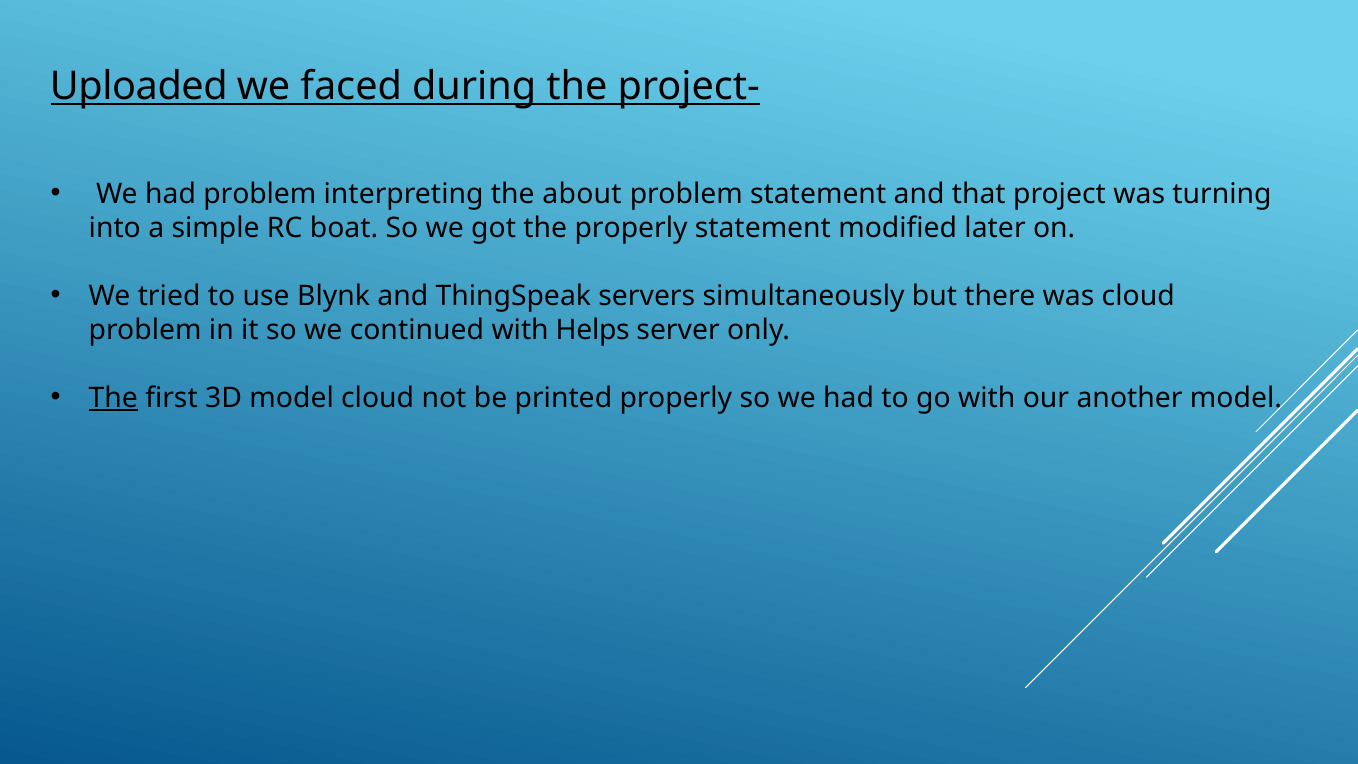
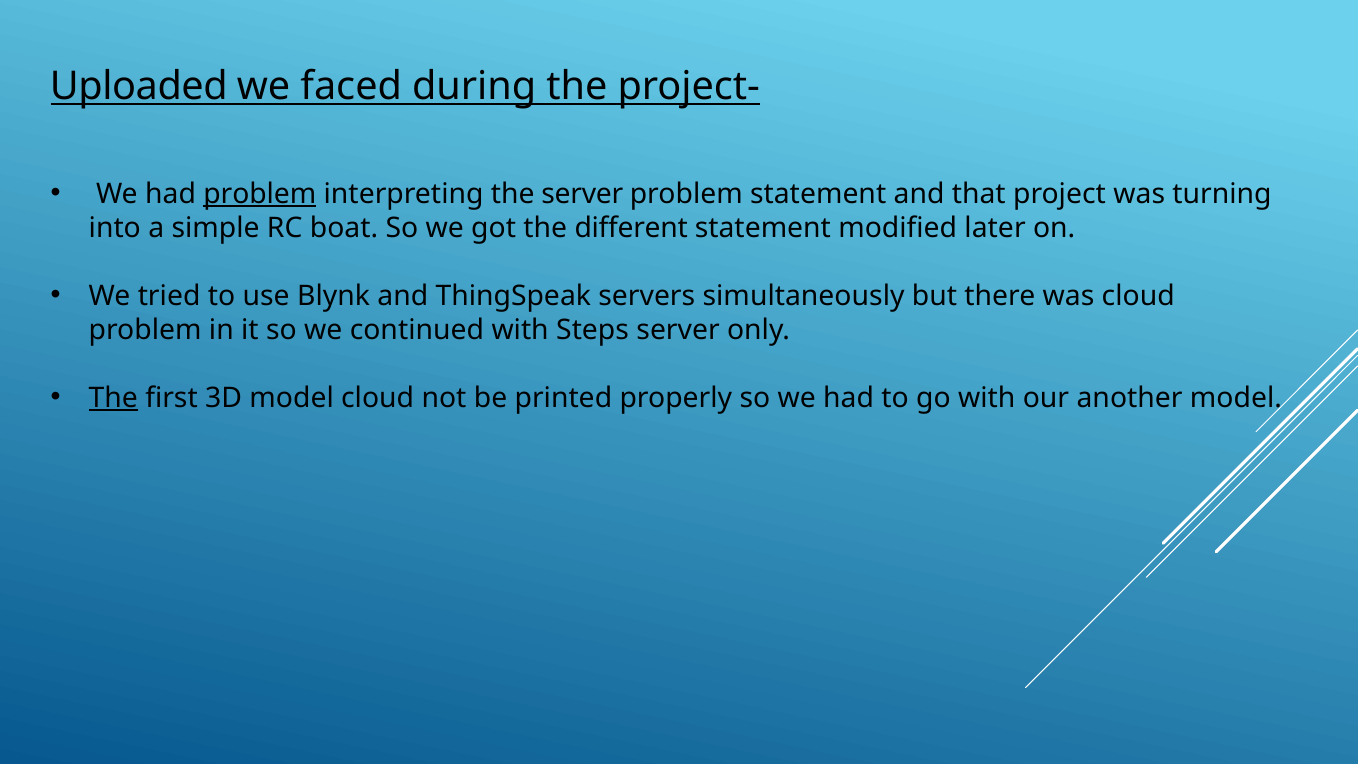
problem at (260, 194) underline: none -> present
the about: about -> server
the properly: properly -> different
Helps: Helps -> Steps
